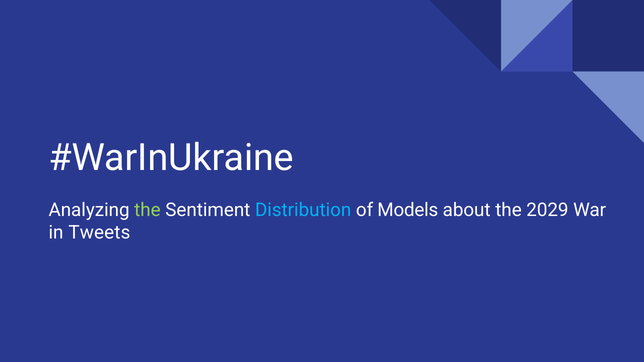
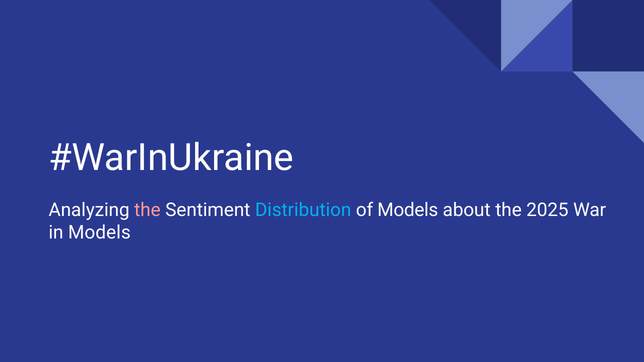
the at (147, 210) colour: light green -> pink
2029: 2029 -> 2025
in Tweets: Tweets -> Models
